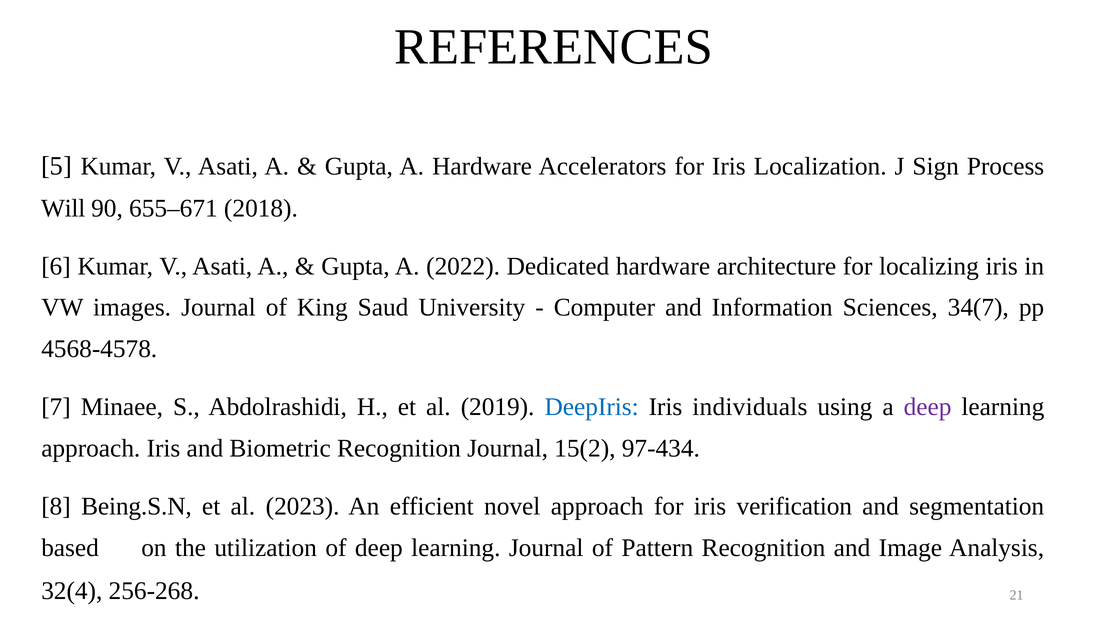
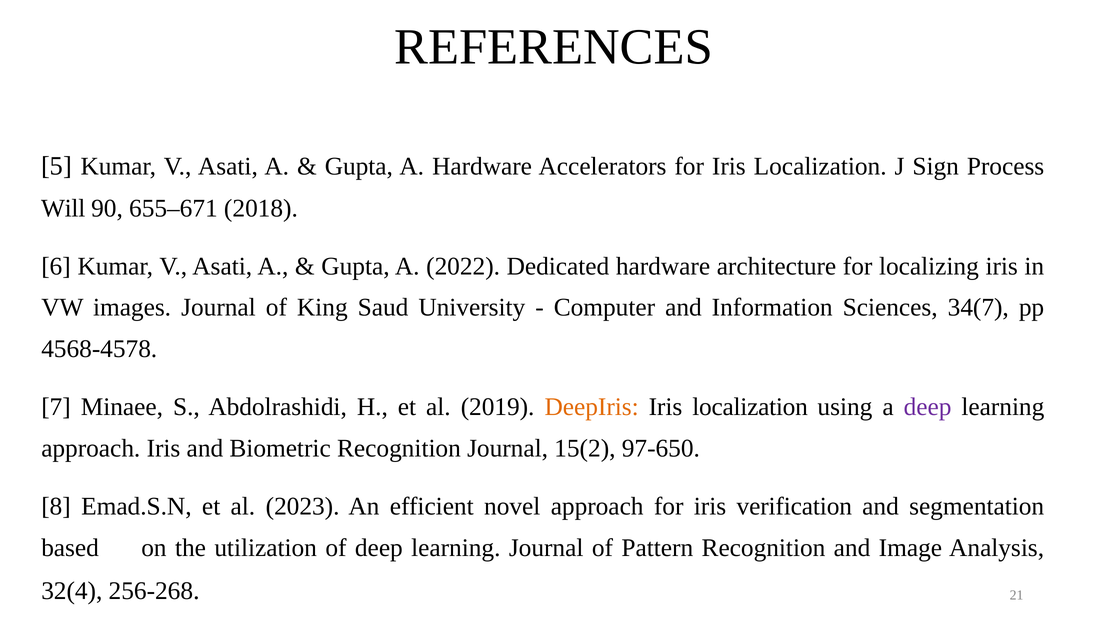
DeepIris colour: blue -> orange
individuals at (750, 407): individuals -> localization
97-434: 97-434 -> 97-650
Being.S.N: Being.S.N -> Emad.S.N
